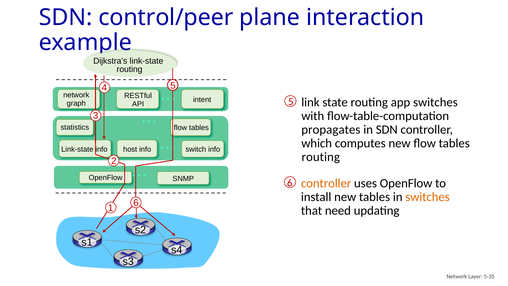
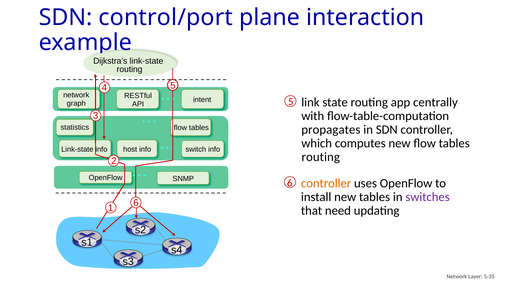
control/peer: control/peer -> control/port
app switches: switches -> centrally
switches at (428, 197) colour: orange -> purple
